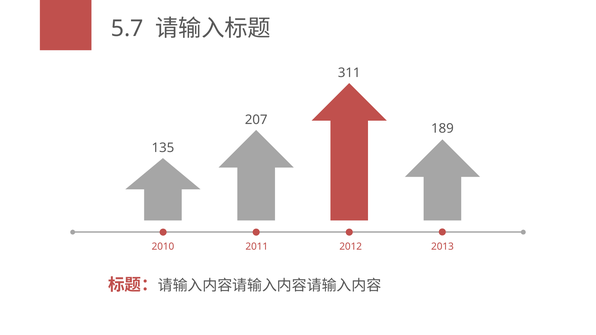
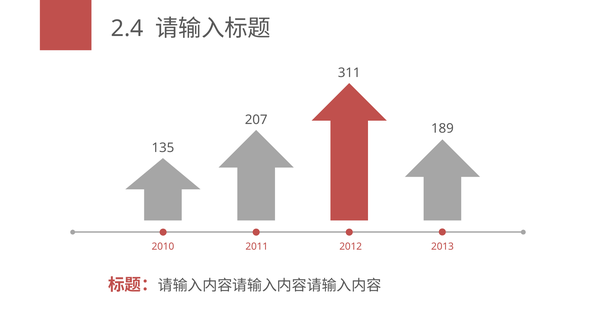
5.7: 5.7 -> 2.4
